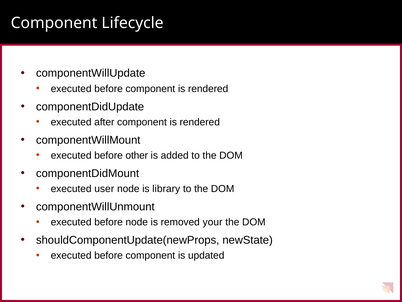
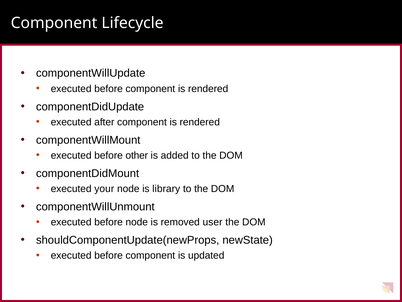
user: user -> your
your: your -> user
